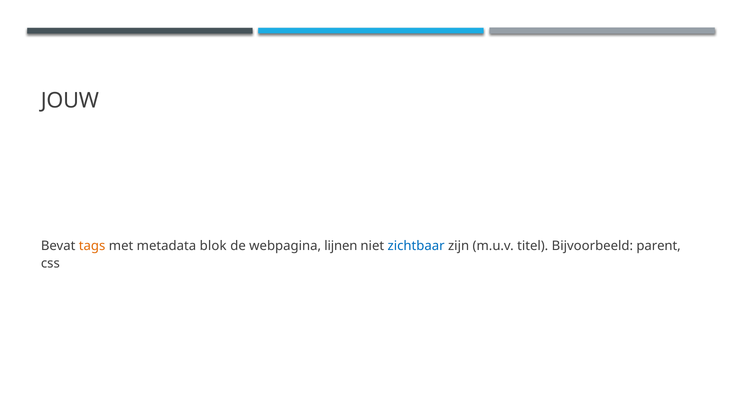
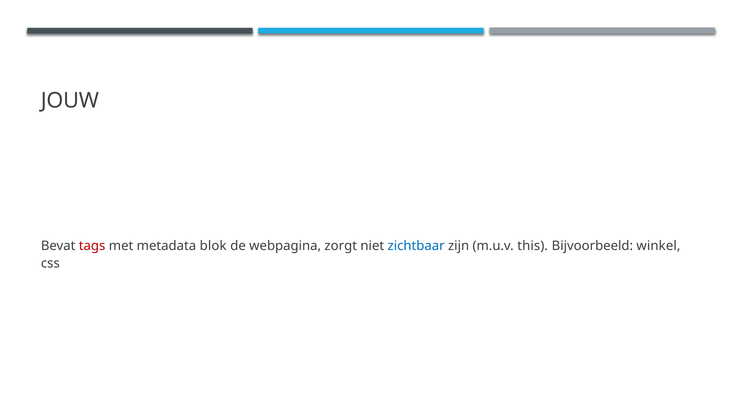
tags colour: orange -> red
lijnen: lijnen -> zorgt
titel: titel -> this
parent: parent -> winkel
